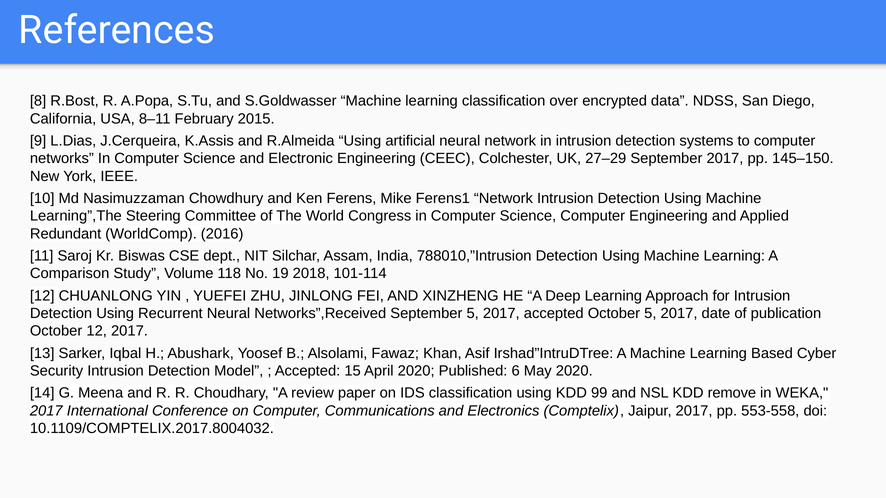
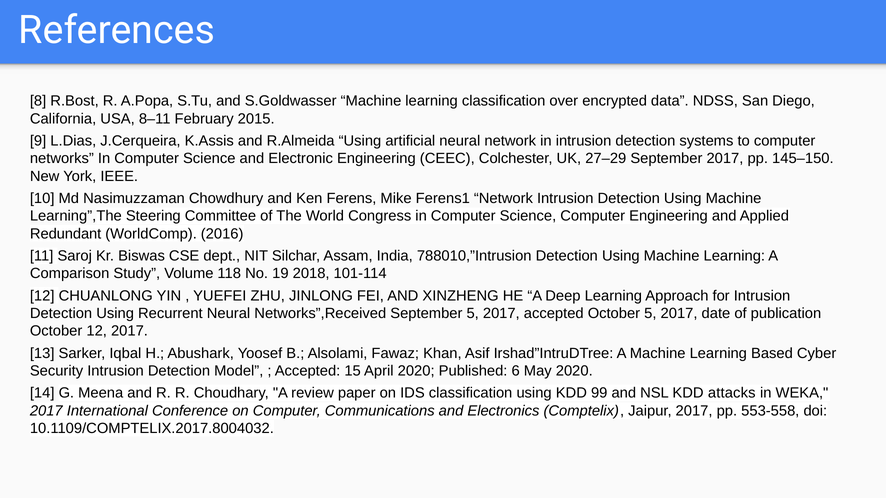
remove: remove -> attacks
